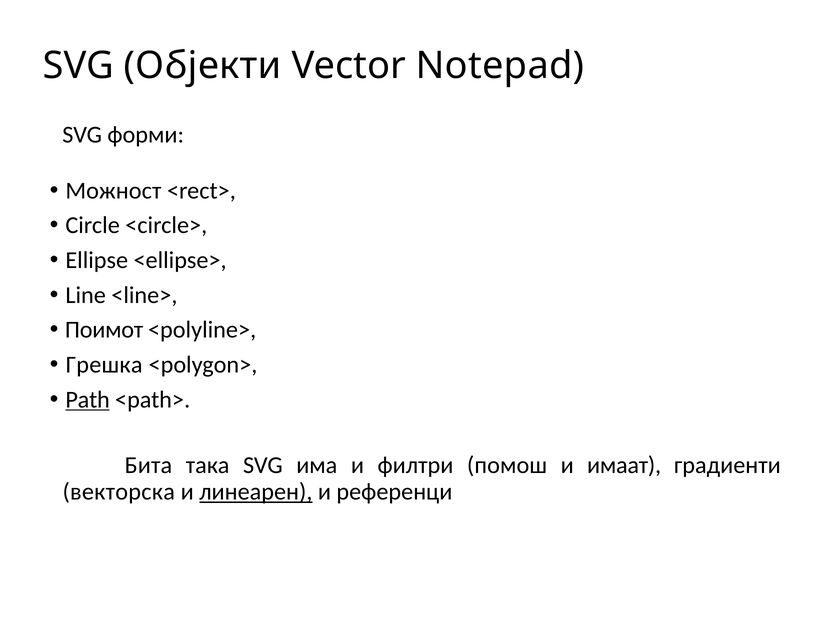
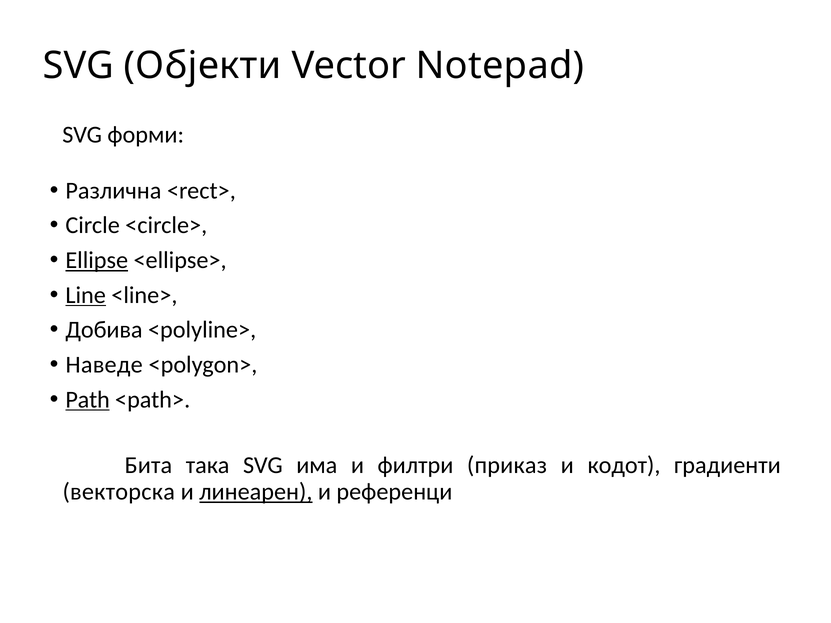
Можност: Можност -> Различна
Ellipse underline: none -> present
Line underline: none -> present
Поимот: Поимот -> Добива
Грешка: Грешка -> Наведе
помош: помош -> приказ
имаат: имаат -> кодот
